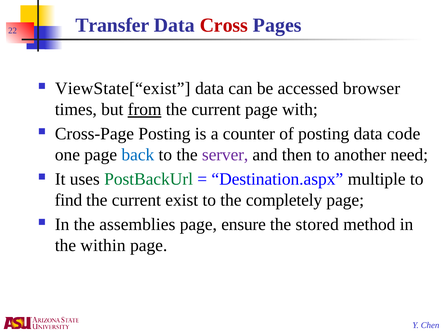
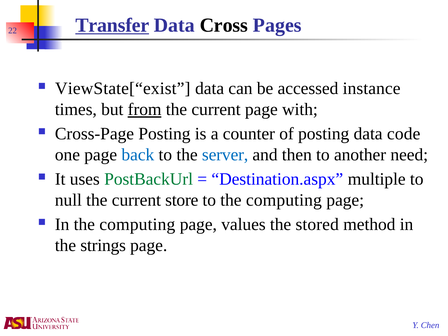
Transfer underline: none -> present
Cross colour: red -> black
browser: browser -> instance
server colour: purple -> blue
find: find -> null
exist: exist -> store
to the completely: completely -> computing
In the assemblies: assemblies -> computing
ensure: ensure -> values
within: within -> strings
